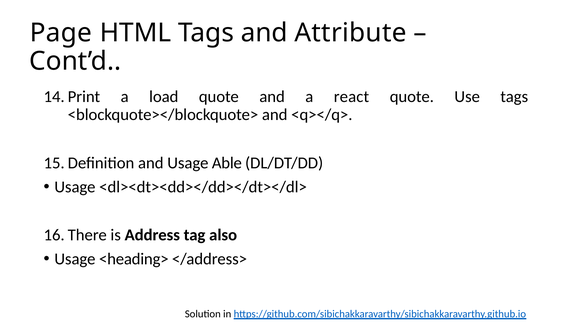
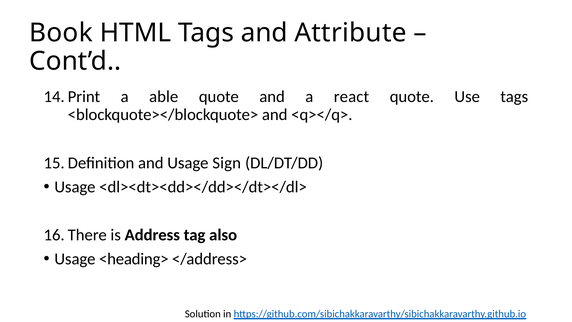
Page: Page -> Book
load: load -> able
Able: Able -> Sign
